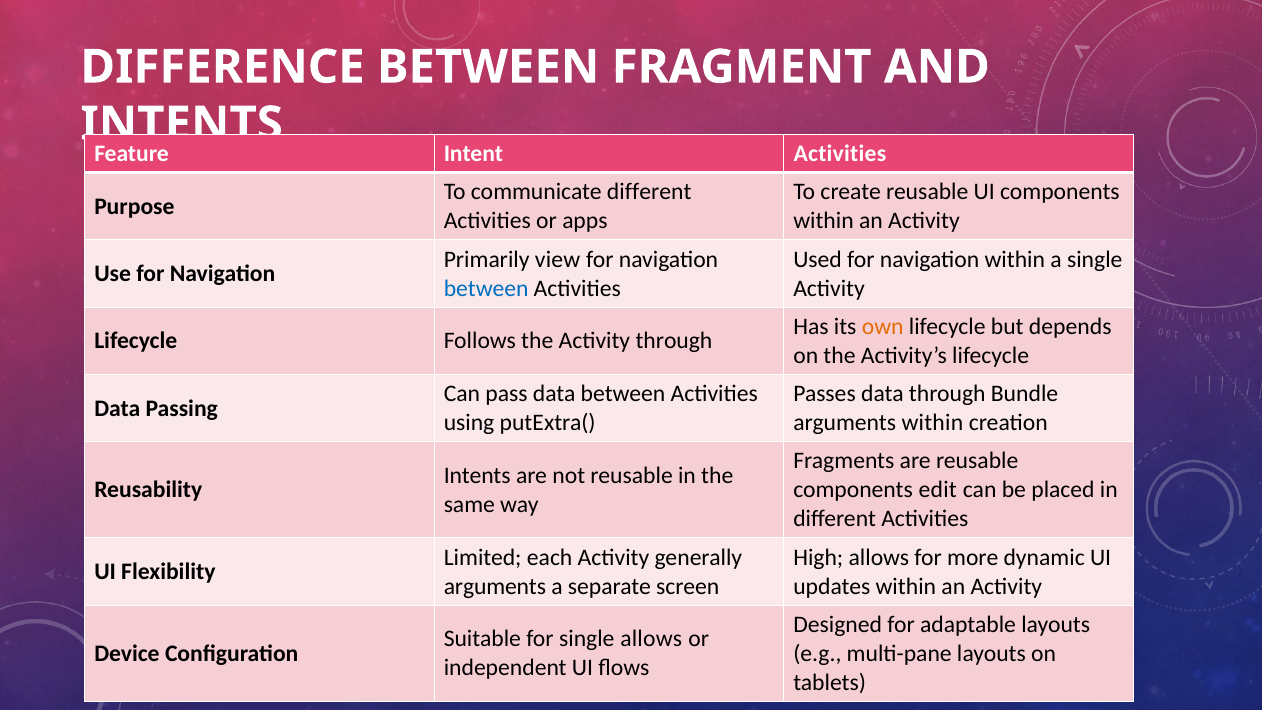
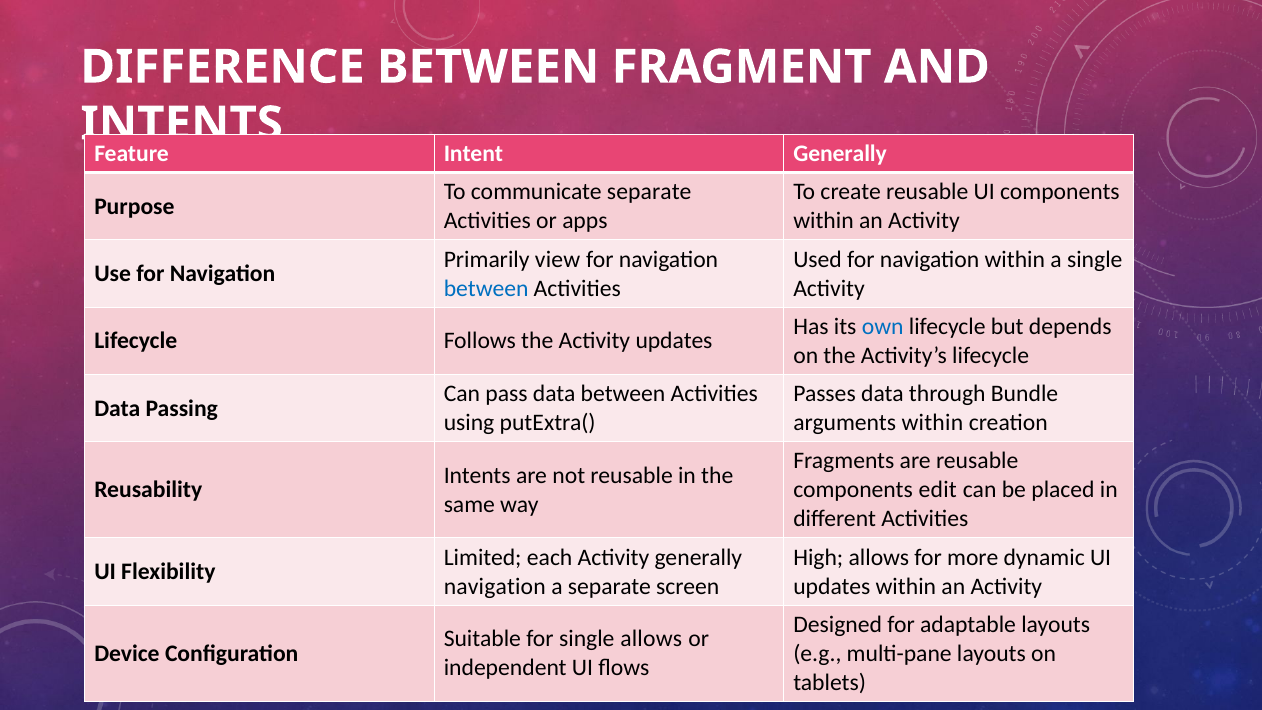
Intent Activities: Activities -> Generally
communicate different: different -> separate
own colour: orange -> blue
Activity through: through -> updates
arguments at (495, 586): arguments -> navigation
